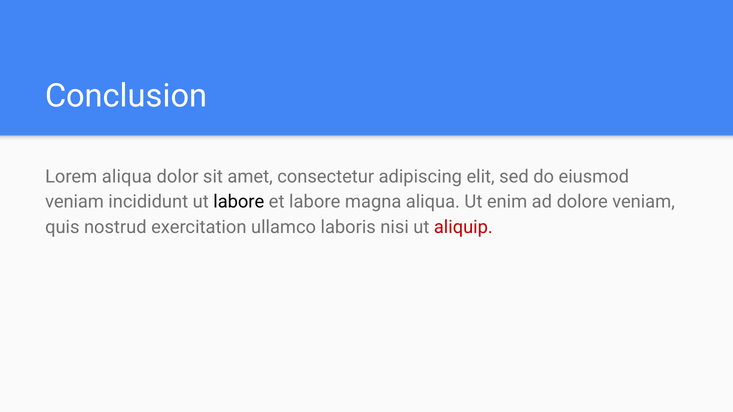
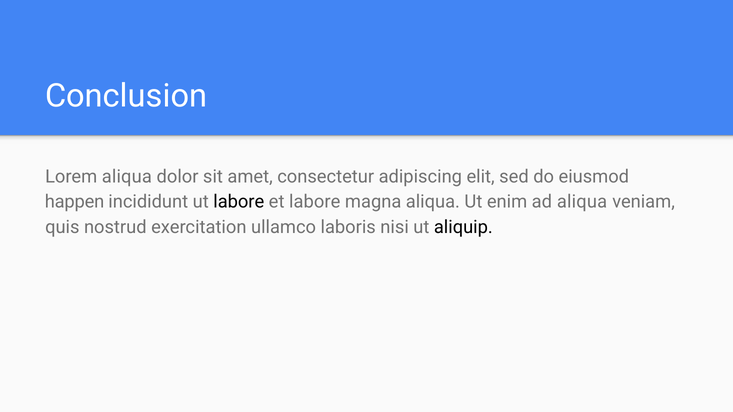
veniam at (75, 202): veniam -> happen
ad dolore: dolore -> aliqua
aliquip colour: red -> black
